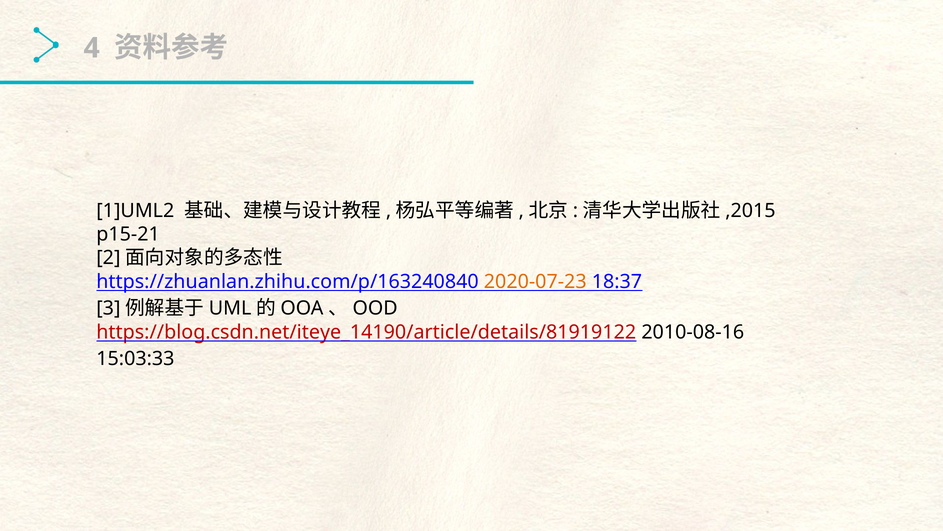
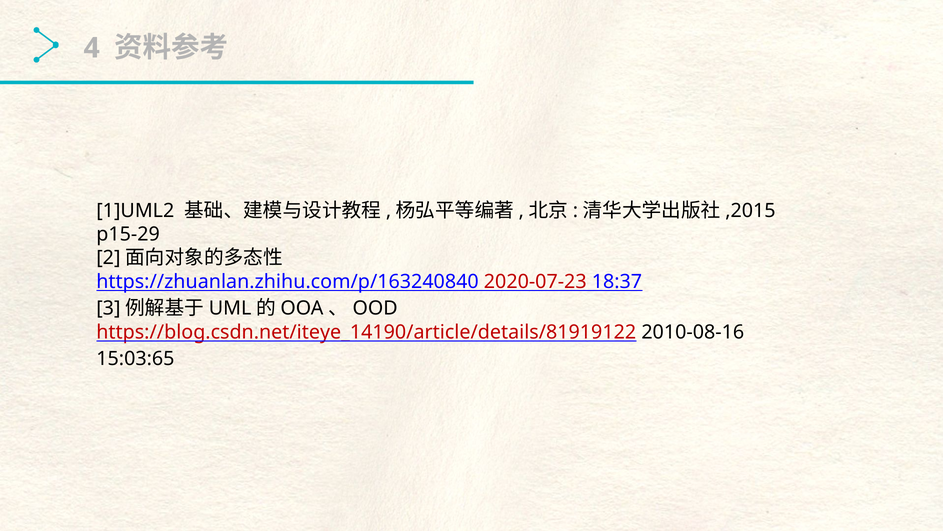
p15-21: p15-21 -> p15-29
2020-07-23 colour: orange -> red
15:03:33: 15:03:33 -> 15:03:65
